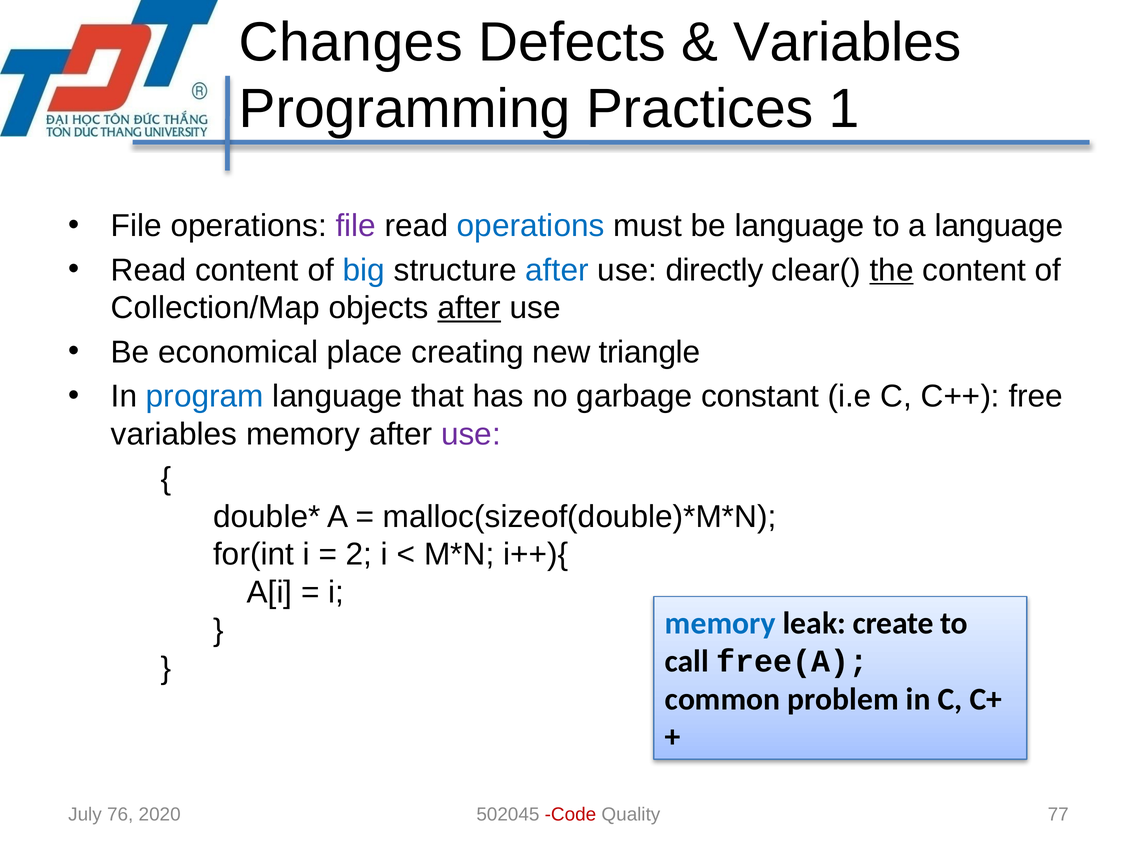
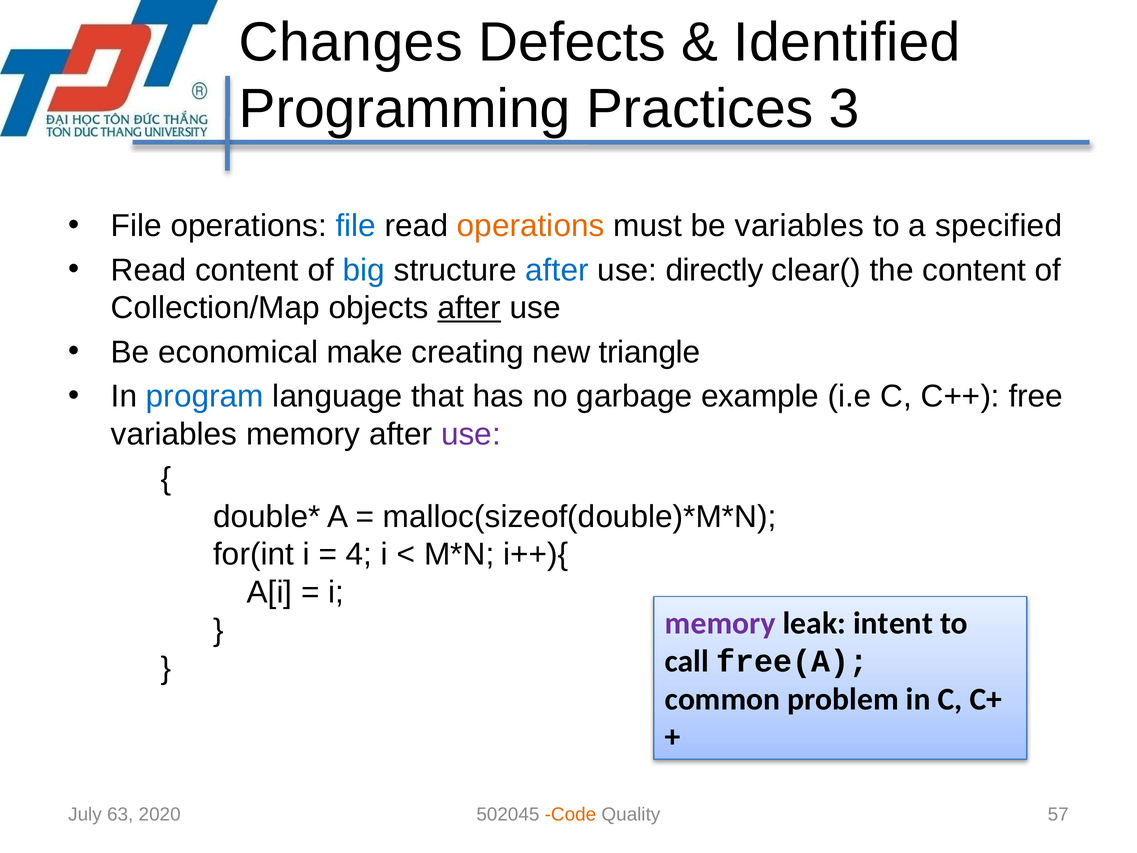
Variables at (847, 43): Variables -> Identified
1: 1 -> 3
file at (356, 226) colour: purple -> blue
operations at (531, 226) colour: blue -> orange
be language: language -> variables
a language: language -> specified
the underline: present -> none
place: place -> make
constant: constant -> example
2: 2 -> 4
memory at (720, 623) colour: blue -> purple
create: create -> intent
76: 76 -> 63
Code colour: red -> orange
77: 77 -> 57
